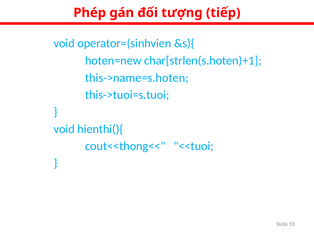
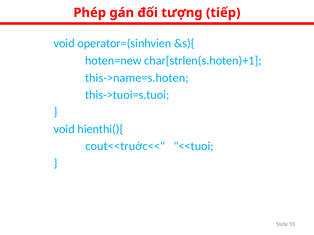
cout<<thong<<: cout<<thong<< -> cout<<truớc<<
